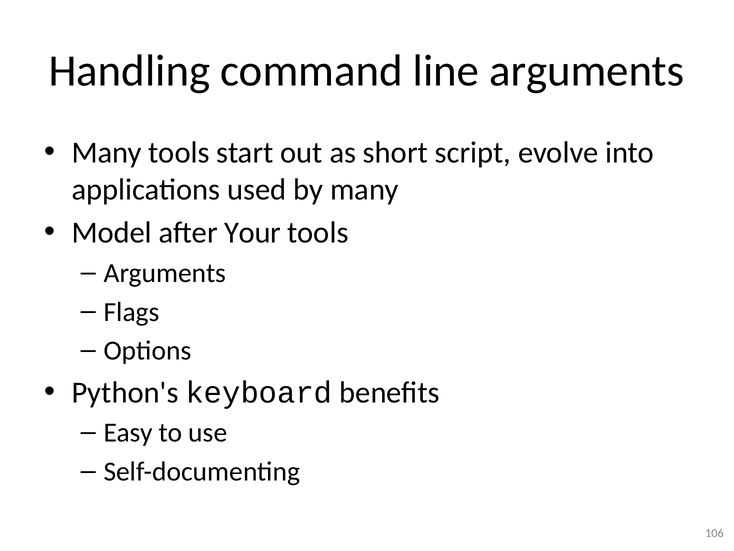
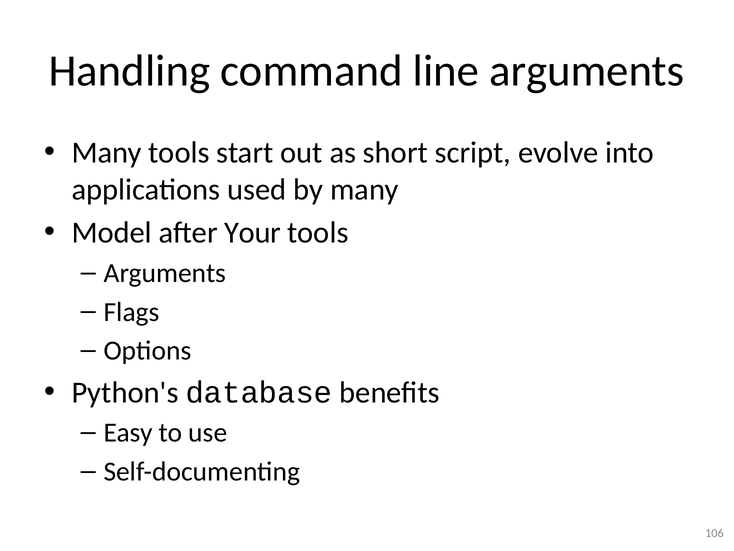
keyboard: keyboard -> database
